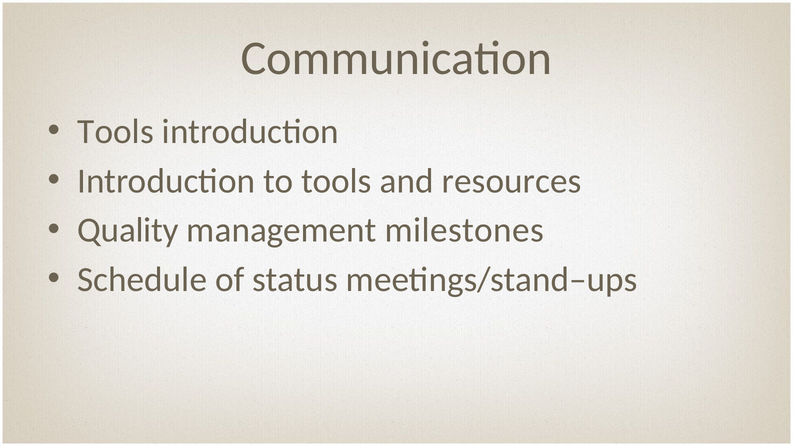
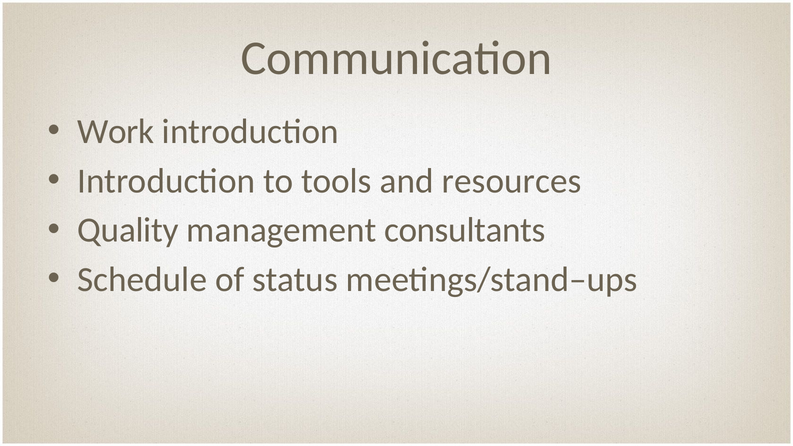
Tools at (116, 132): Tools -> Work
milestones: milestones -> consultants
